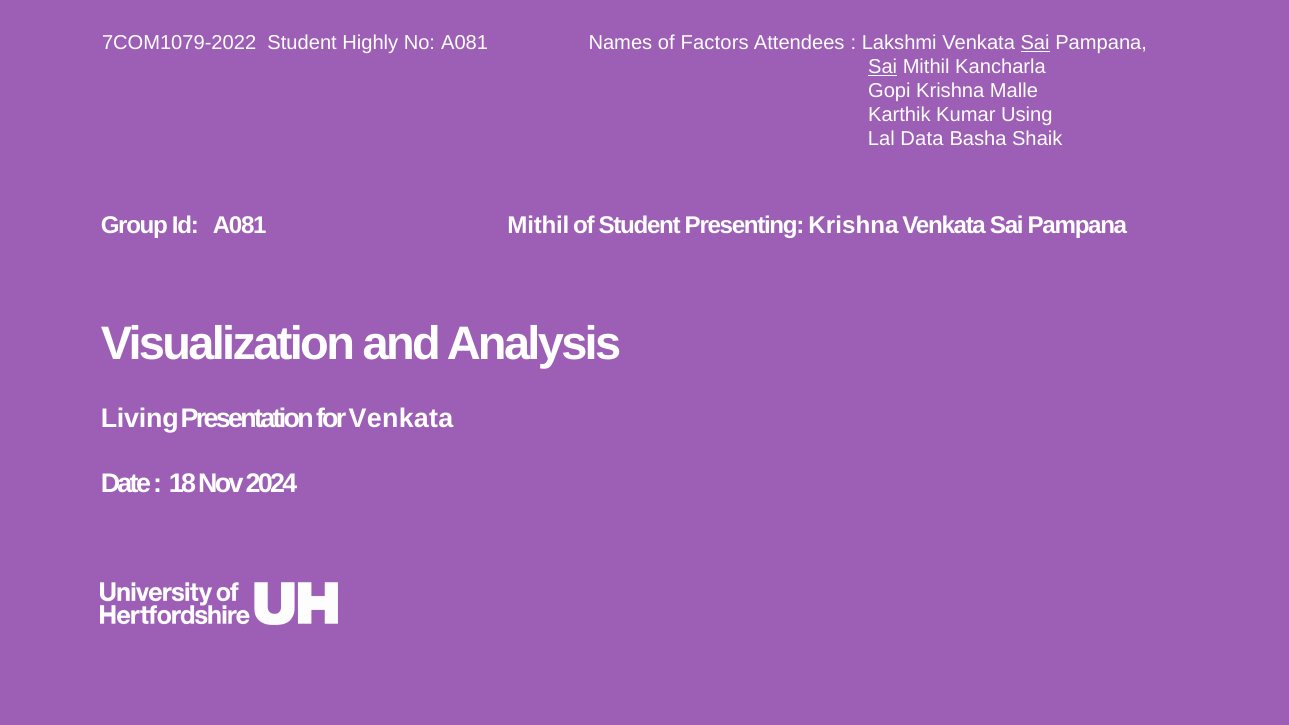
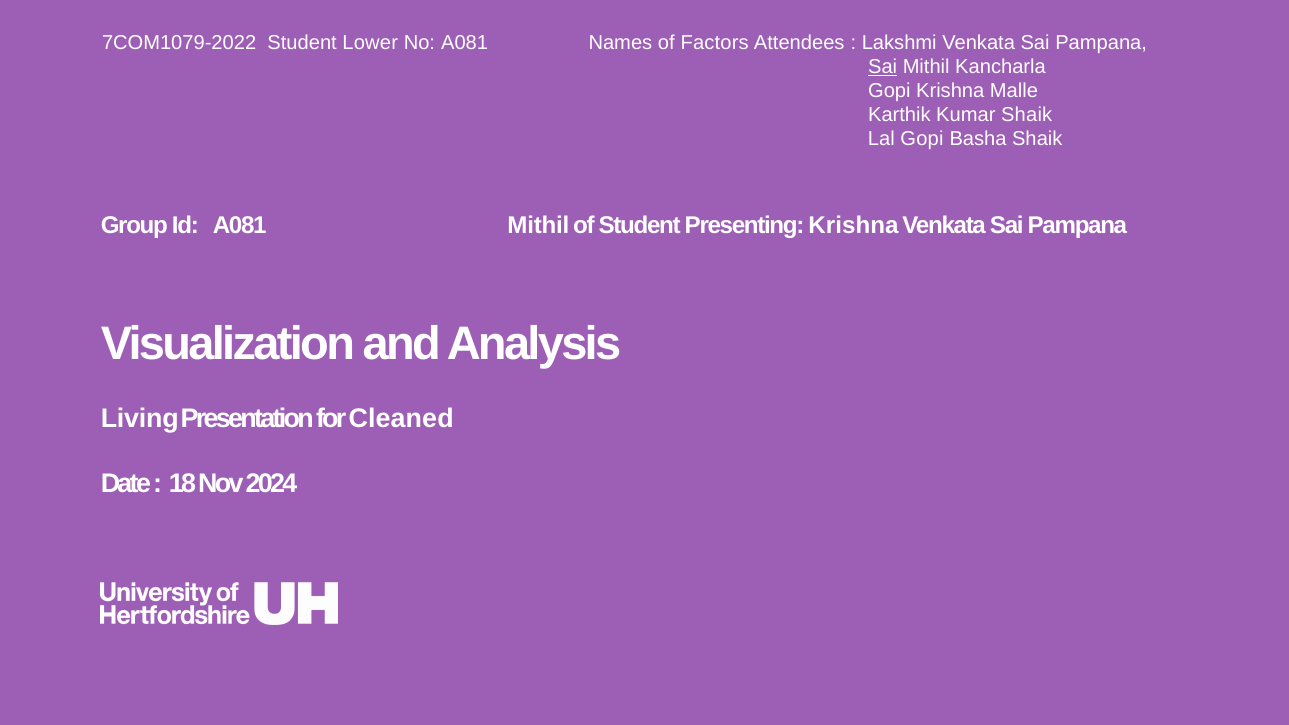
Highly: Highly -> Lower
Sai at (1035, 42) underline: present -> none
Kumar Using: Using -> Shaik
Lal Data: Data -> Gopi
for Venkata: Venkata -> Cleaned
